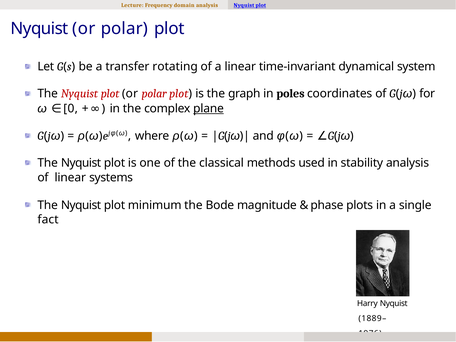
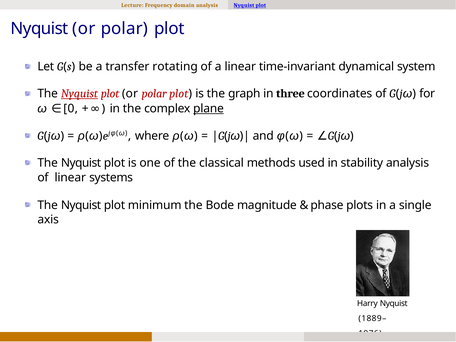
Nyquist at (79, 94) underline: none -> present
poles: poles -> three
fact: fact -> axis
